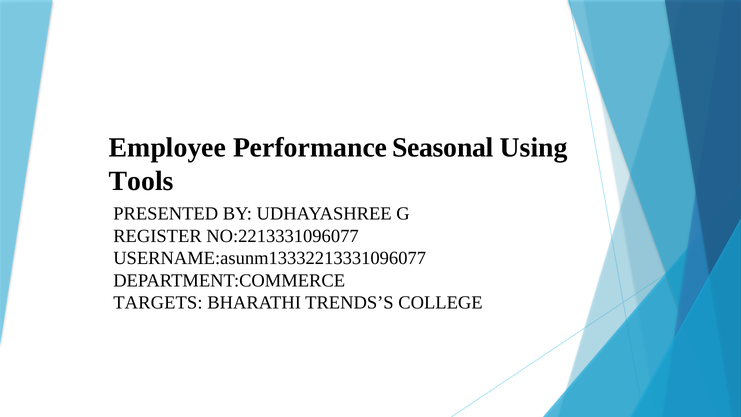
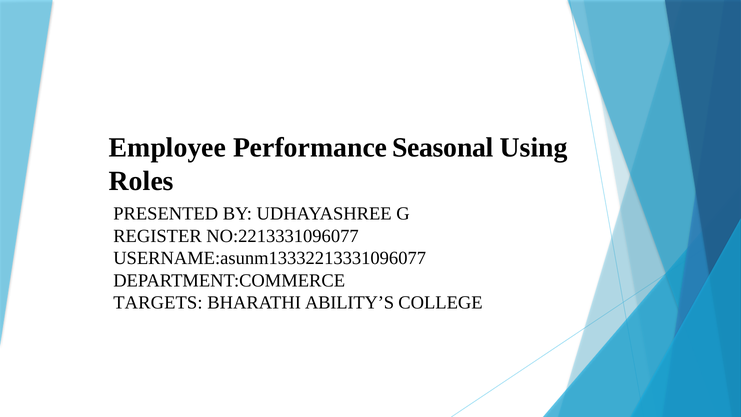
Tools: Tools -> Roles
TRENDS’S: TRENDS’S -> ABILITY’S
